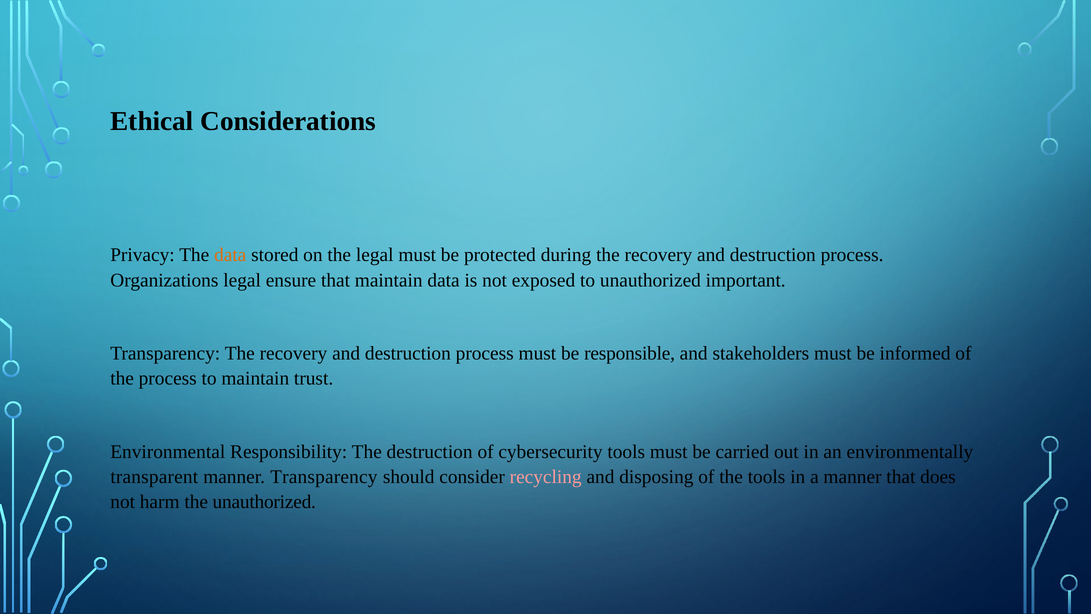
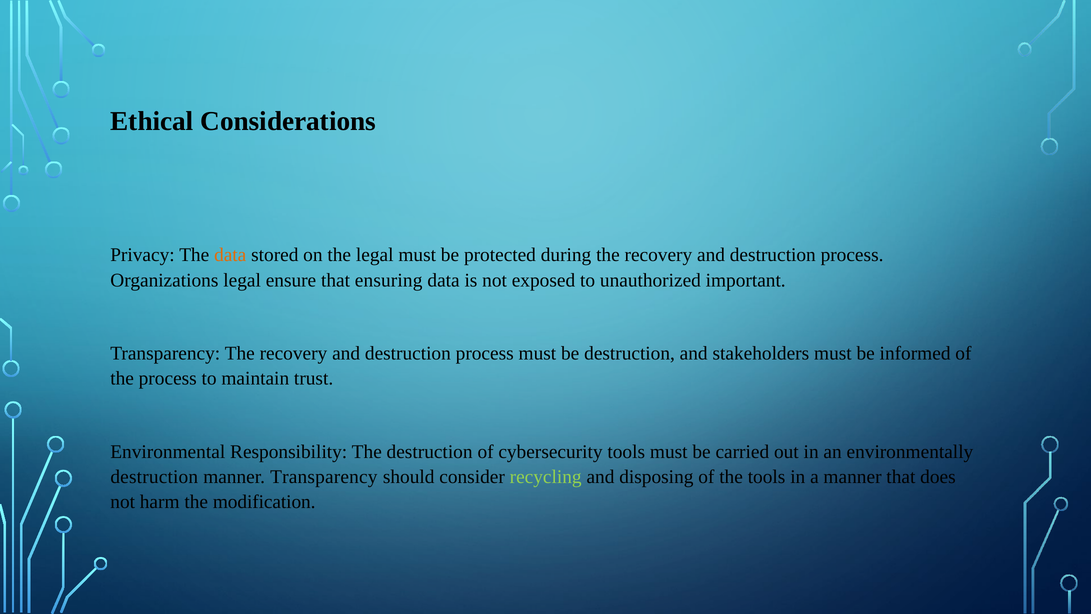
that maintain: maintain -> ensuring
be responsible: responsible -> destruction
transparent at (154, 477): transparent -> destruction
recycling colour: pink -> light green
the unauthorized: unauthorized -> modification
